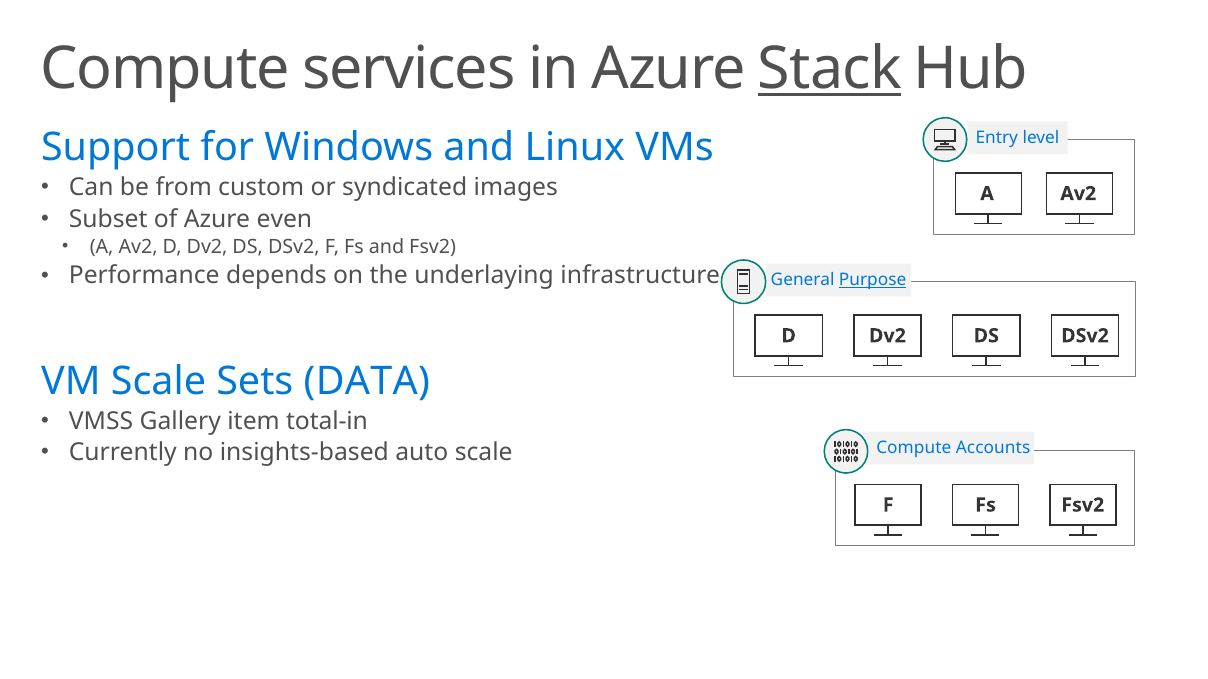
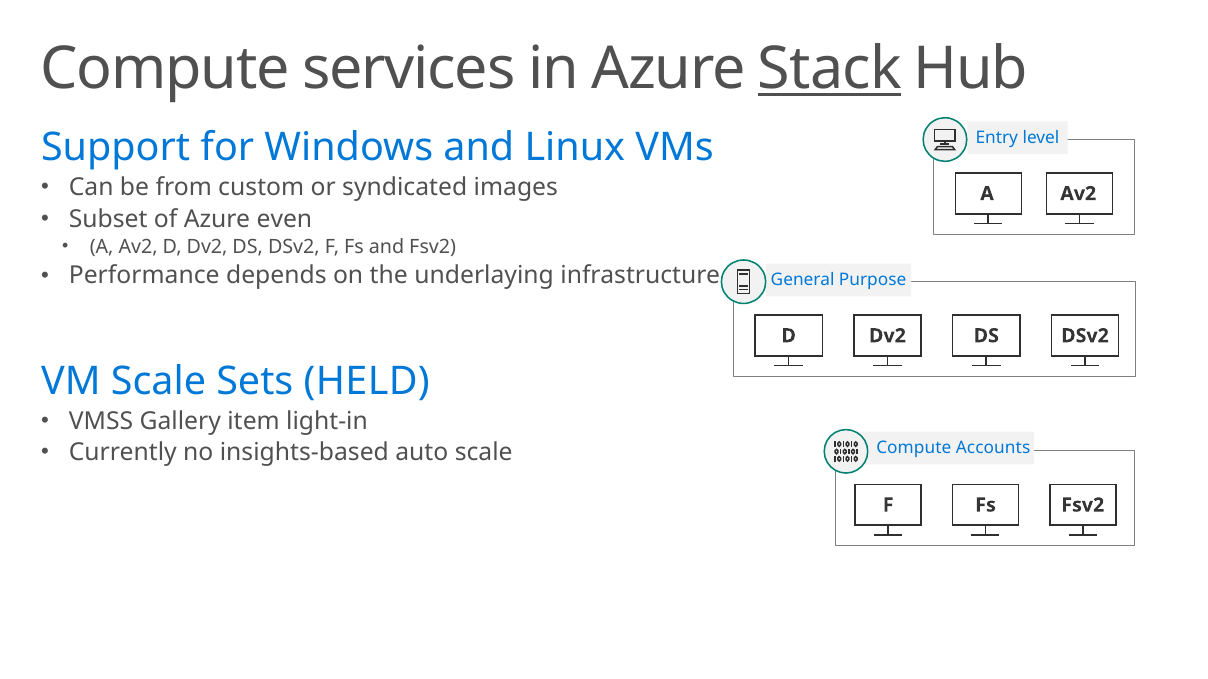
Purpose underline: present -> none
DATA: DATA -> HELD
total-in: total-in -> light-in
